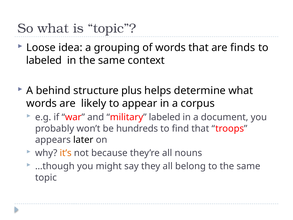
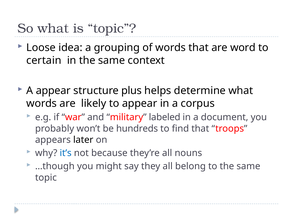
finds: finds -> word
labeled at (44, 60): labeled -> certain
A behind: behind -> appear
it’s colour: orange -> blue
